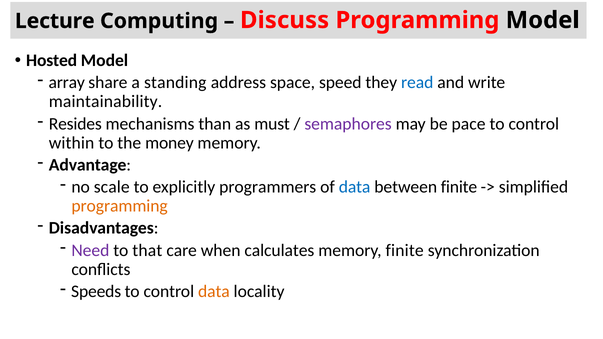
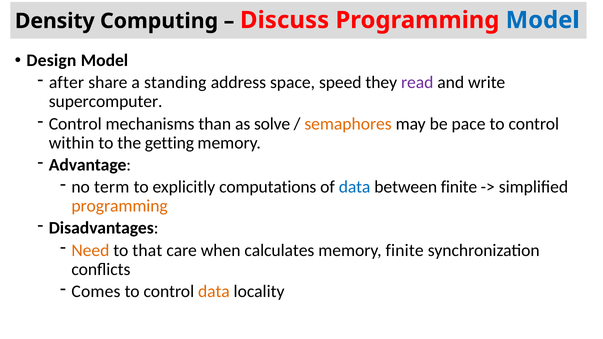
Lecture: Lecture -> Density
Model at (543, 20) colour: black -> blue
Hosted: Hosted -> Design
array: array -> after
read colour: blue -> purple
maintainability: maintainability -> supercomputer
Resides at (75, 124): Resides -> Control
must: must -> solve
semaphores colour: purple -> orange
money: money -> getting
scale: scale -> term
programmers: programmers -> computations
Need colour: purple -> orange
Speeds: Speeds -> Comes
